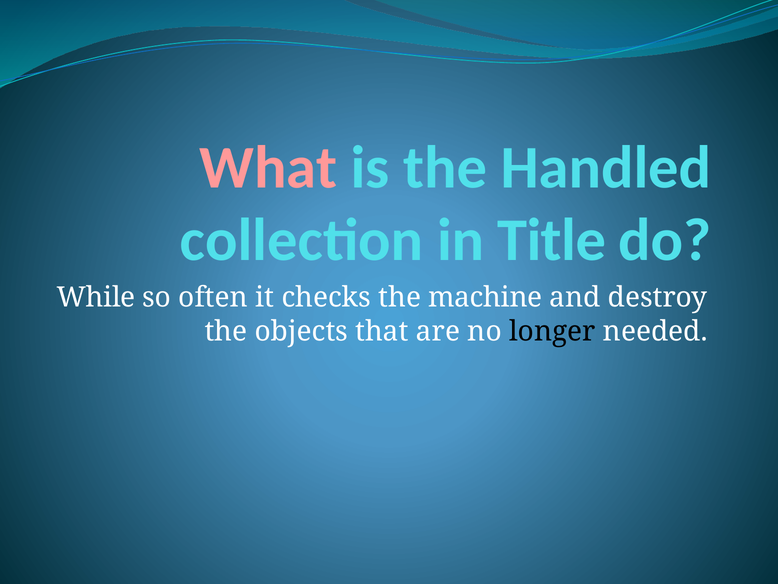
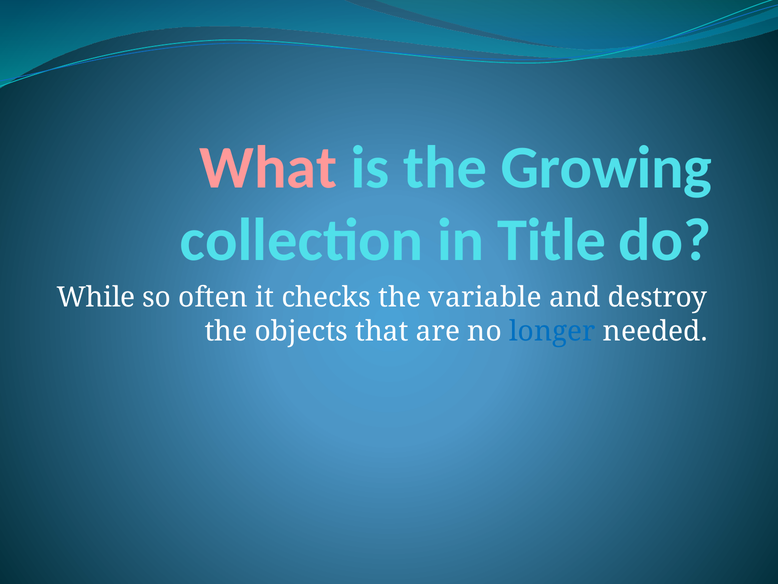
Handled: Handled -> Growing
machine: machine -> variable
longer colour: black -> blue
